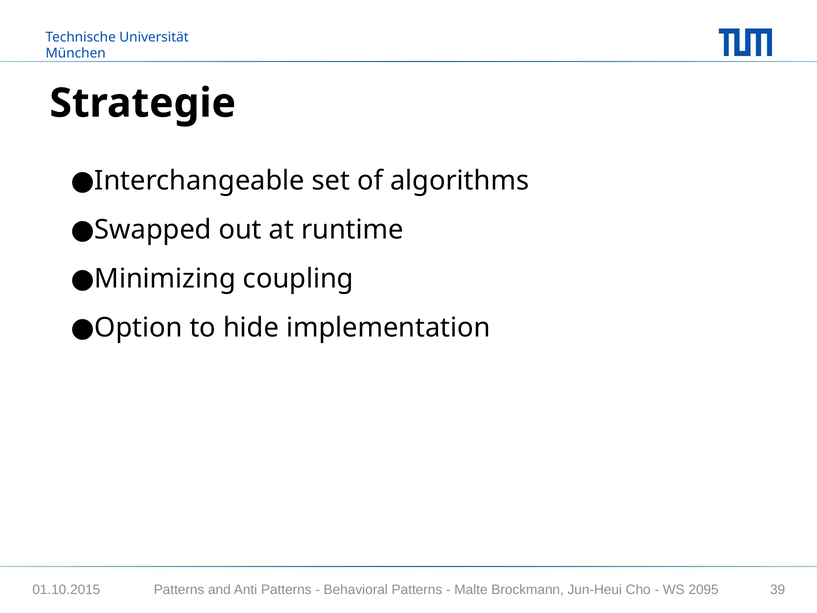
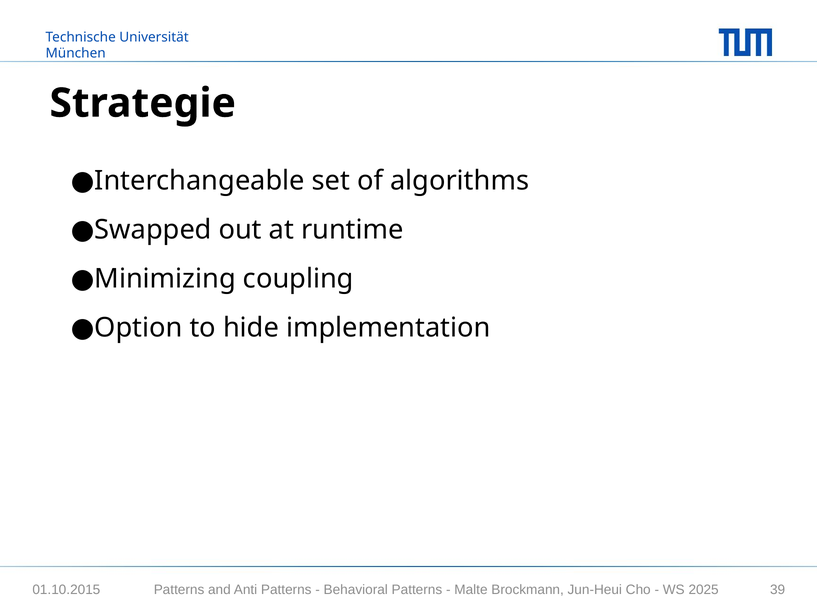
2095: 2095 -> 2025
